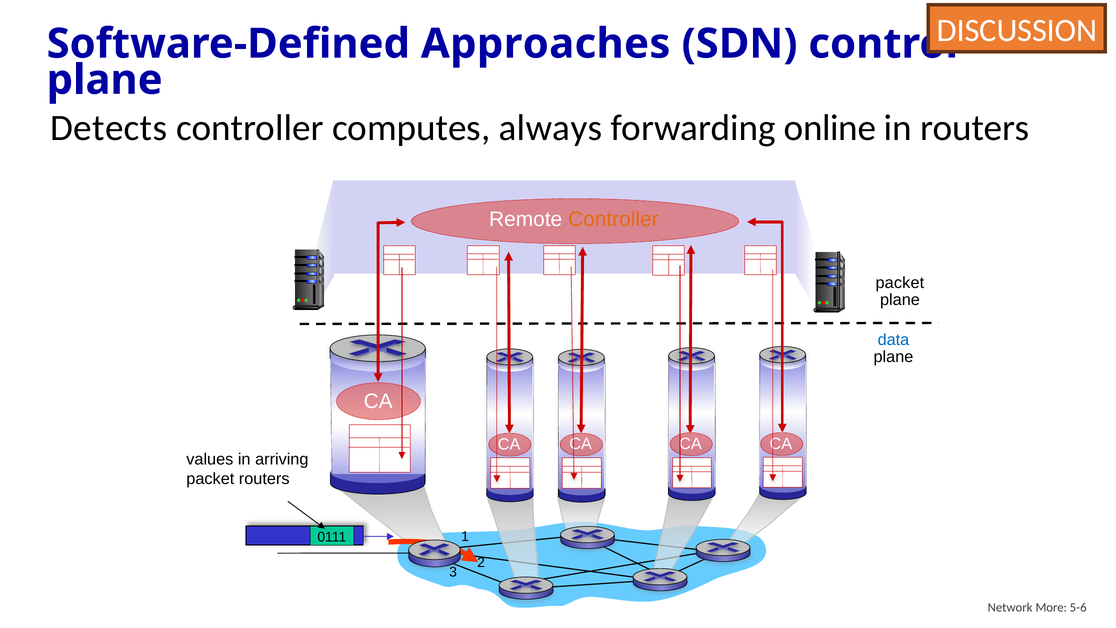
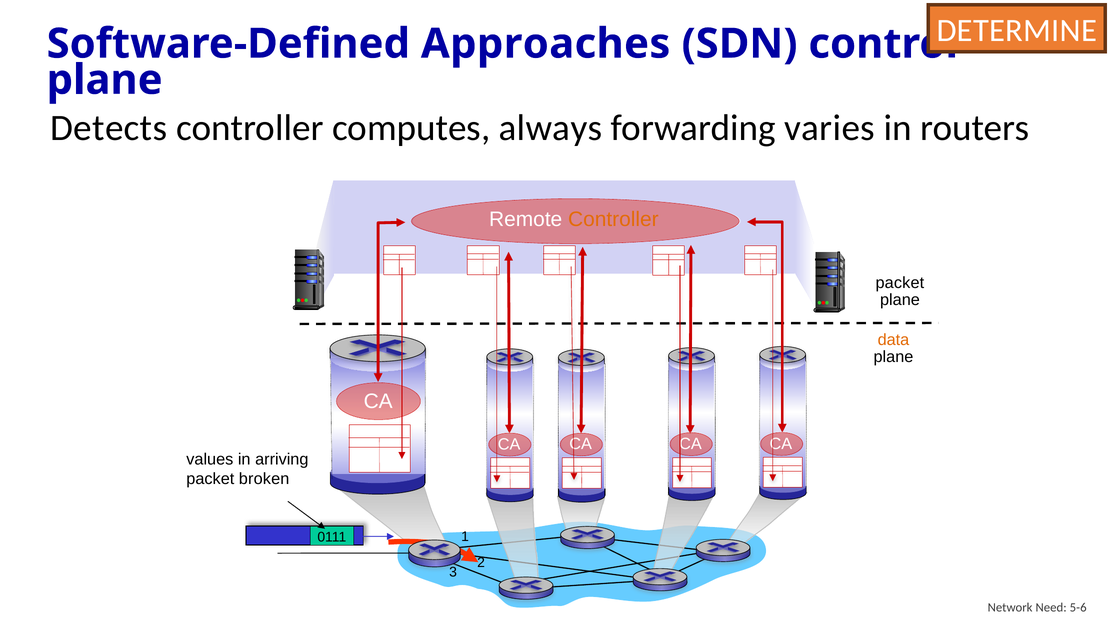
DISCUSSION: DISCUSSION -> DETERMINE
online: online -> varies
data colour: blue -> orange
packet routers: routers -> broken
More: More -> Need
